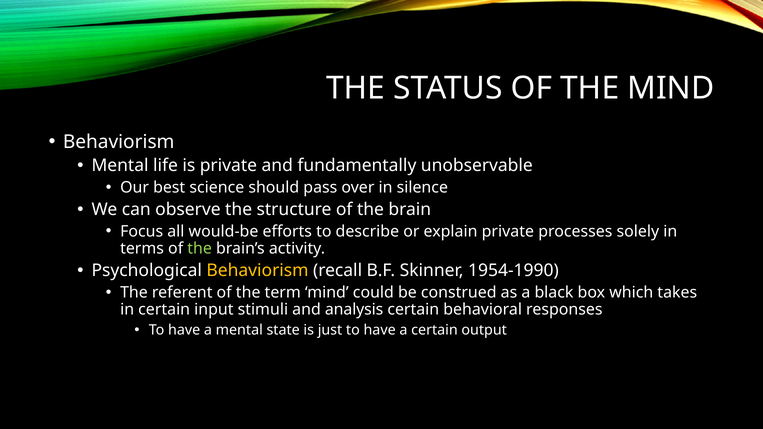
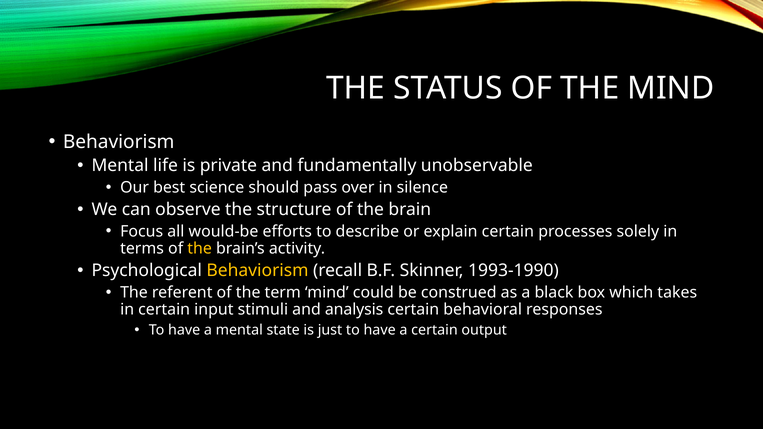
explain private: private -> certain
the at (200, 249) colour: light green -> yellow
1954-1990: 1954-1990 -> 1993-1990
